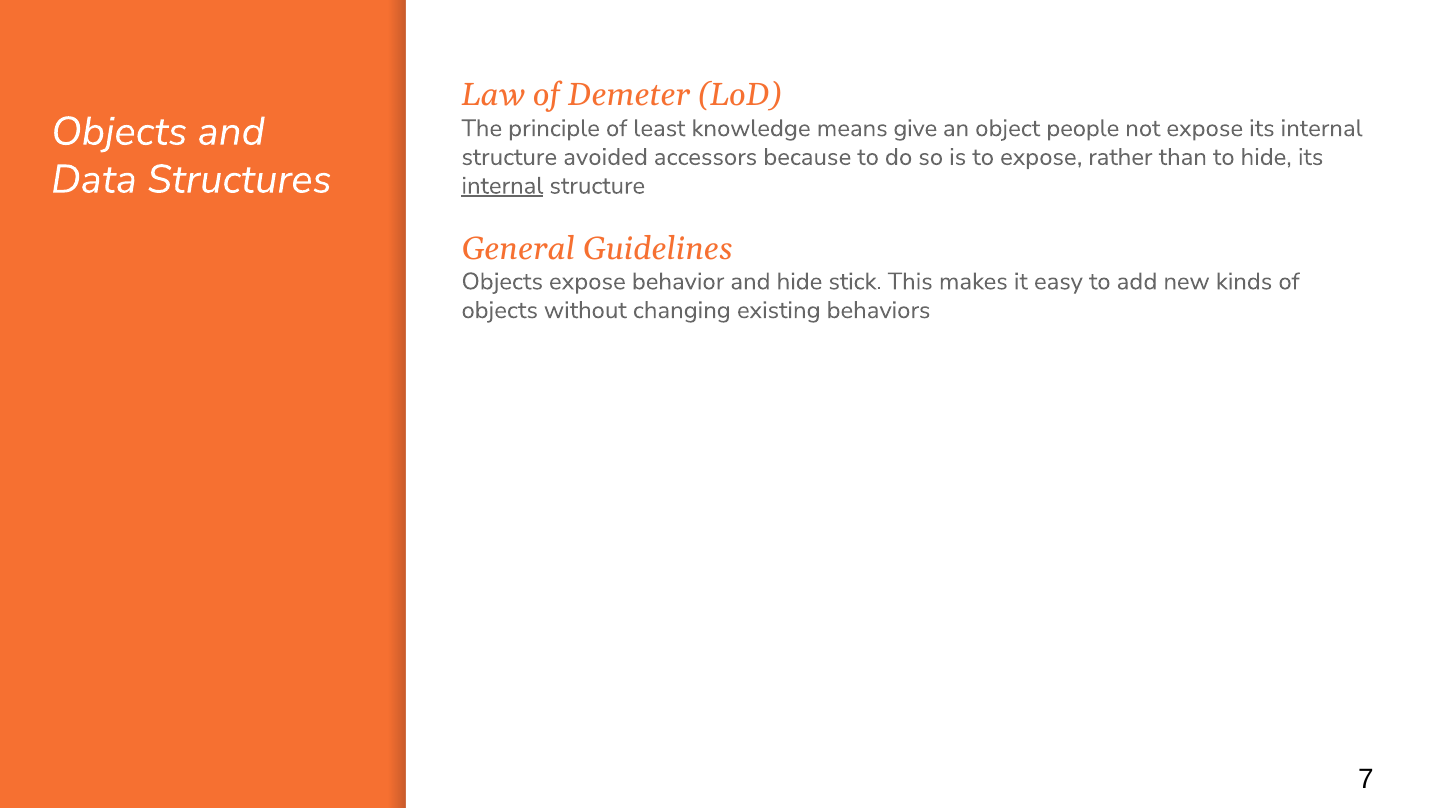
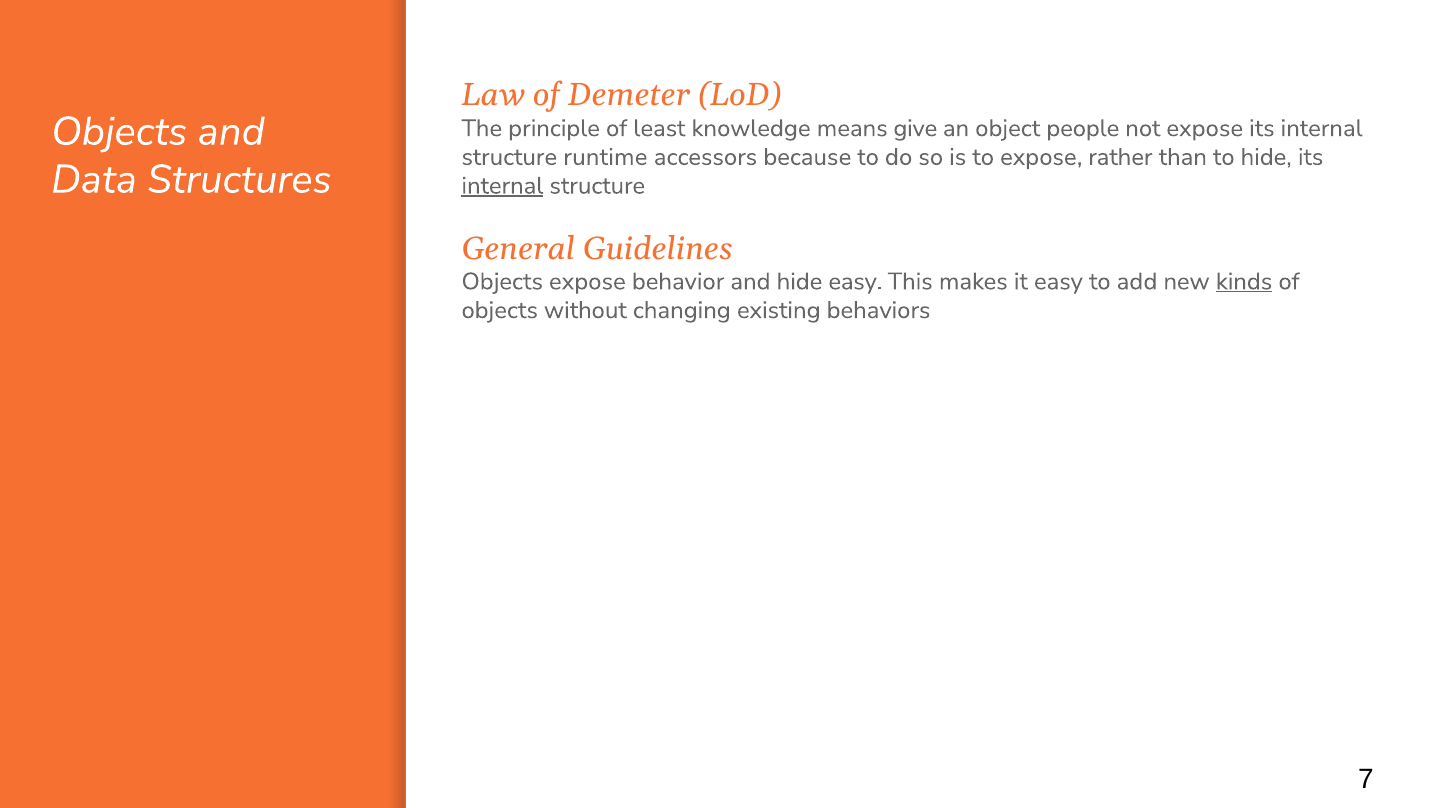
avoided: avoided -> runtime
hide stick: stick -> easy
kinds underline: none -> present
